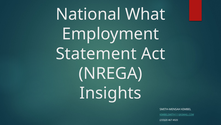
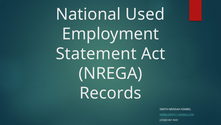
What: What -> Used
Insights: Insights -> Records
